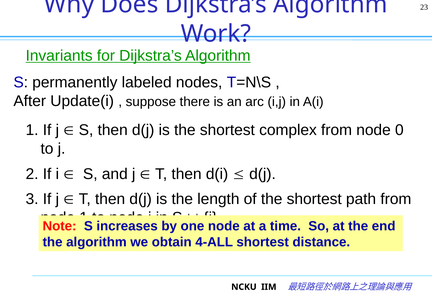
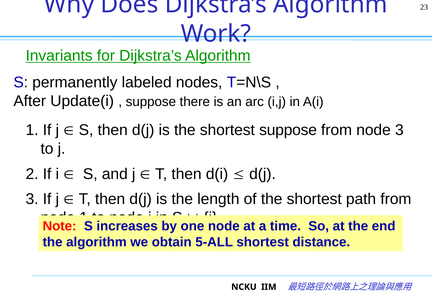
shortest complex: complex -> suppose
node 0: 0 -> 3
4-ALL: 4-ALL -> 5-ALL
